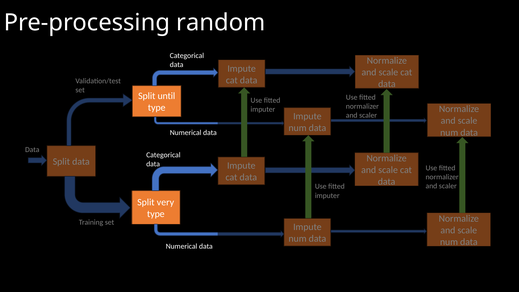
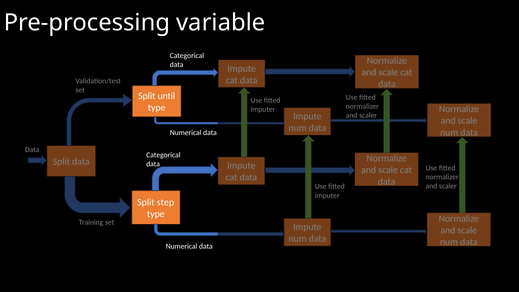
random: random -> variable
very: very -> step
